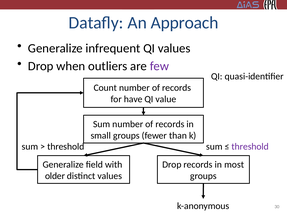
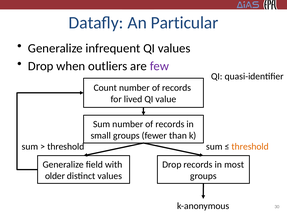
Approach: Approach -> Particular
have: have -> lived
threshold at (250, 147) colour: purple -> orange
